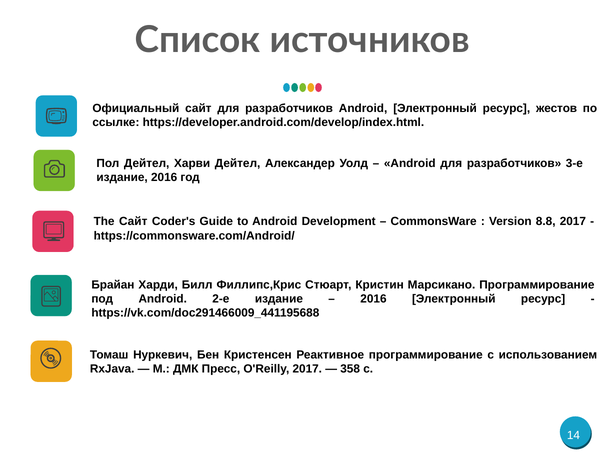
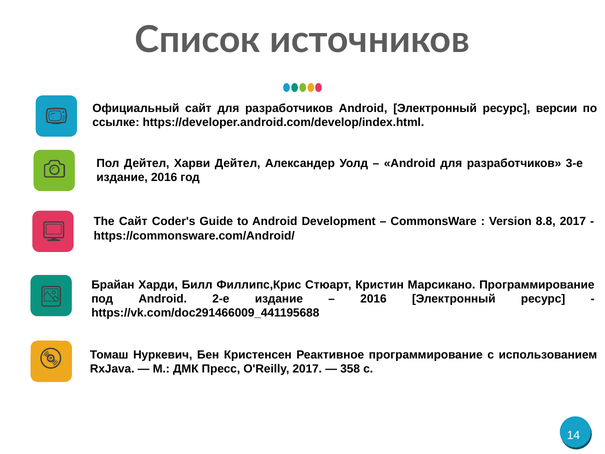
жестов: жестов -> версии
